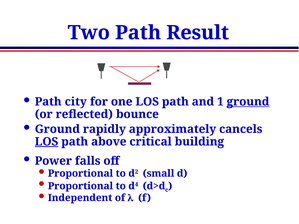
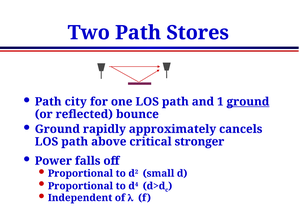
Result: Result -> Stores
LOS at (47, 142) underline: present -> none
building: building -> stronger
